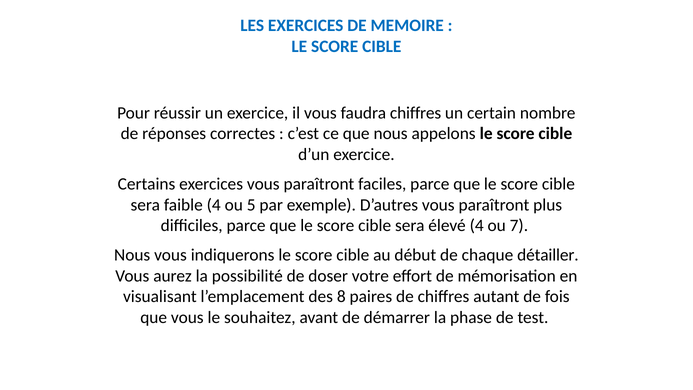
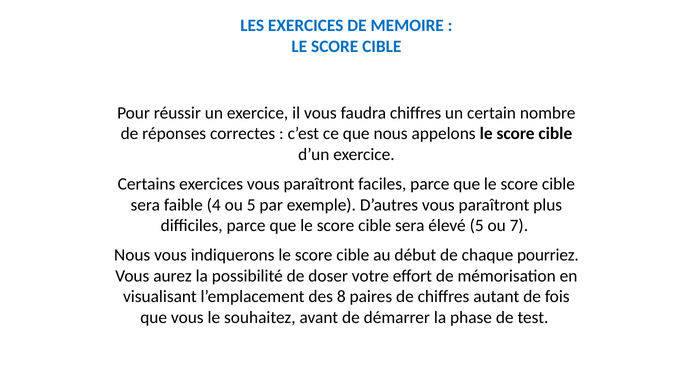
élevé 4: 4 -> 5
détailler: détailler -> pourriez
